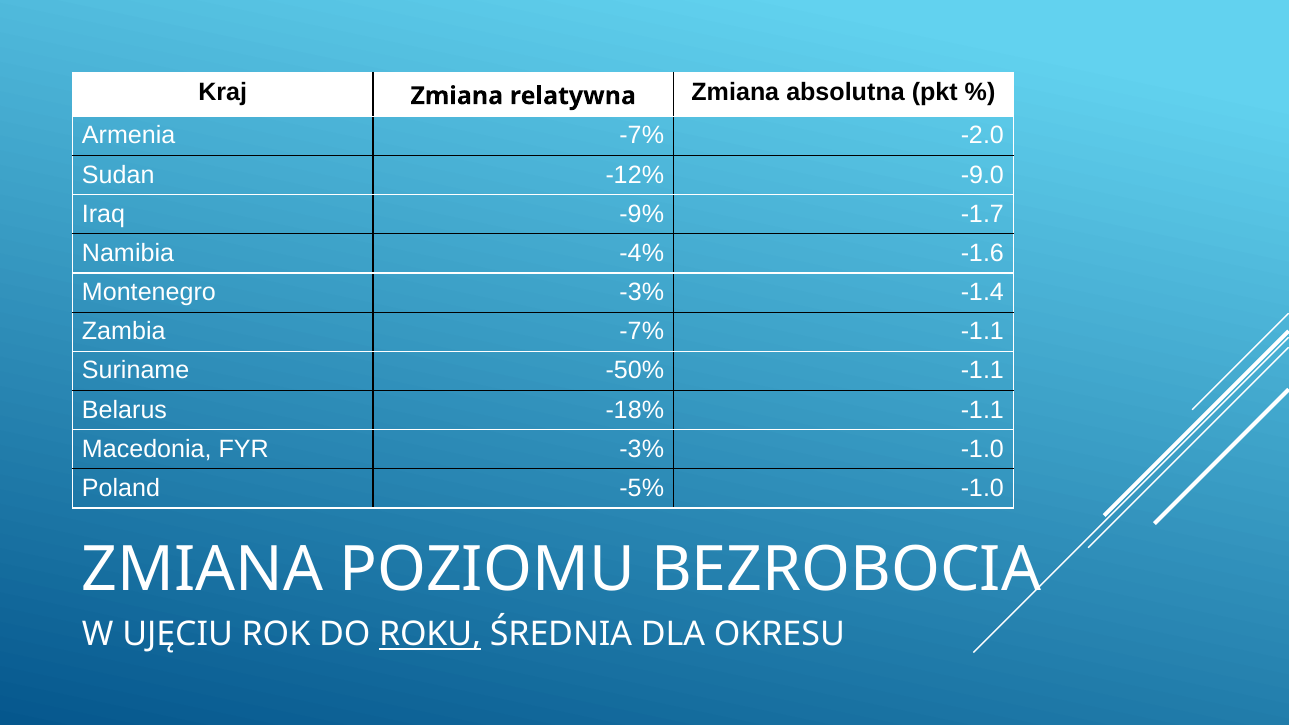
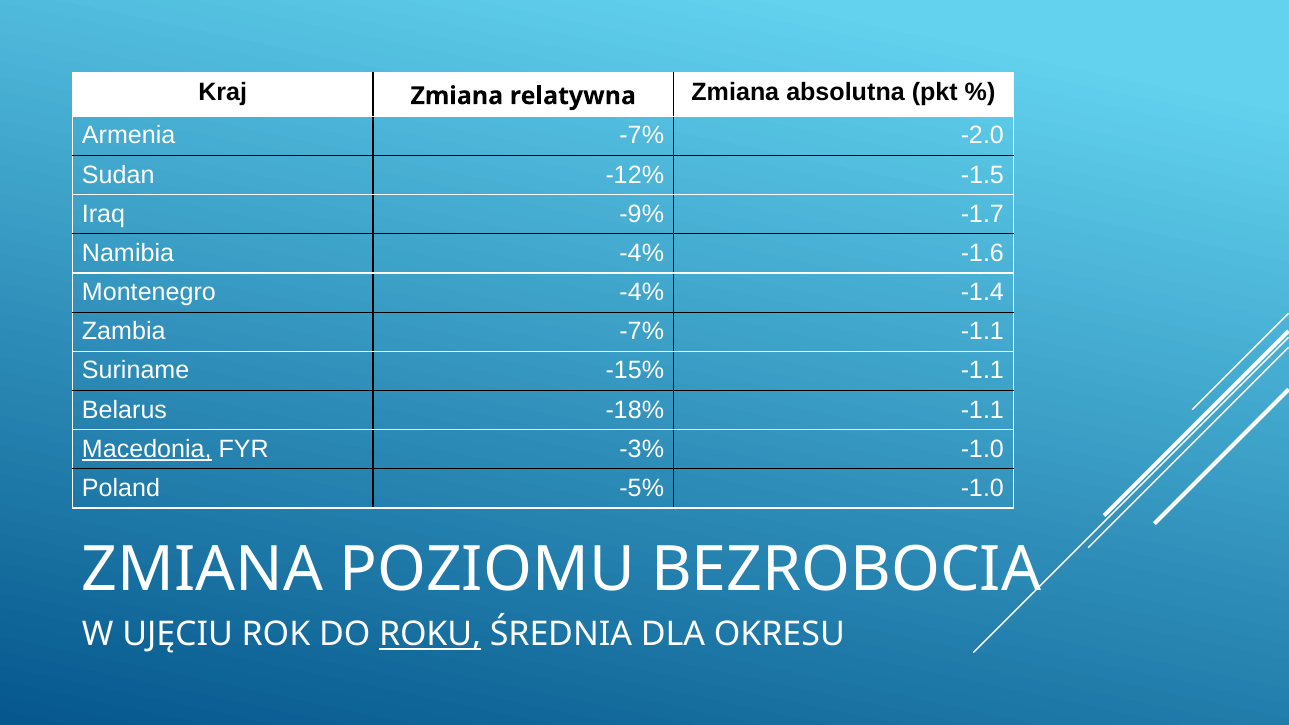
-9.0: -9.0 -> -1.5
Montenegro -3%: -3% -> -4%
-50%: -50% -> -15%
Macedonia underline: none -> present
